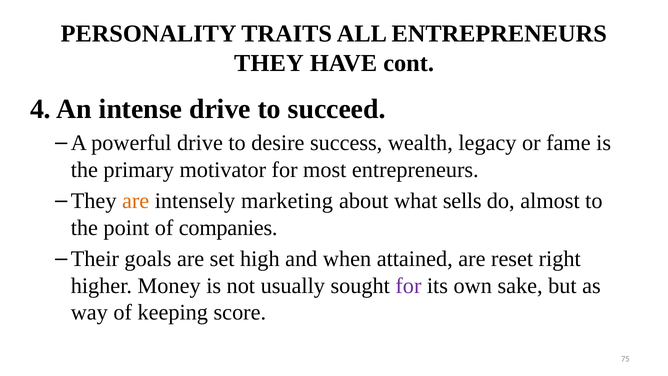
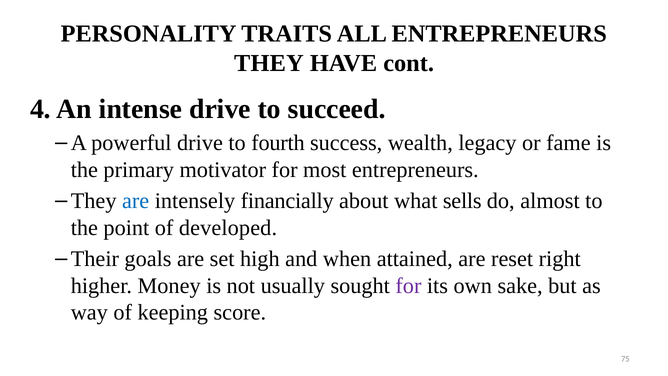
desire: desire -> fourth
are at (136, 201) colour: orange -> blue
marketing: marketing -> financially
companies: companies -> developed
